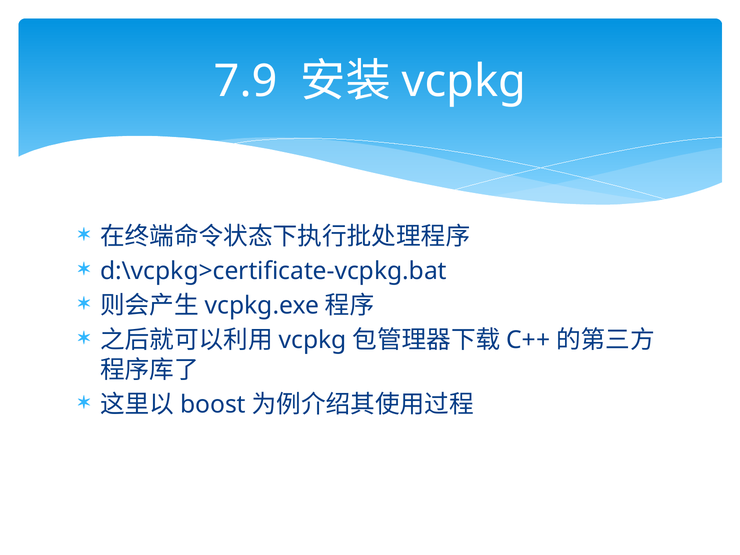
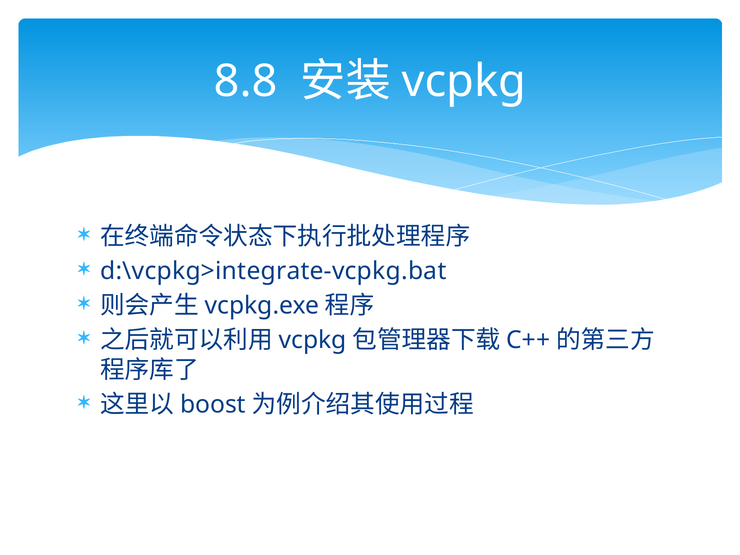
7.9: 7.9 -> 8.8
d:\vcpkg>certificate-vcpkg.bat: d:\vcpkg>certificate-vcpkg.bat -> d:\vcpkg>integrate-vcpkg.bat
